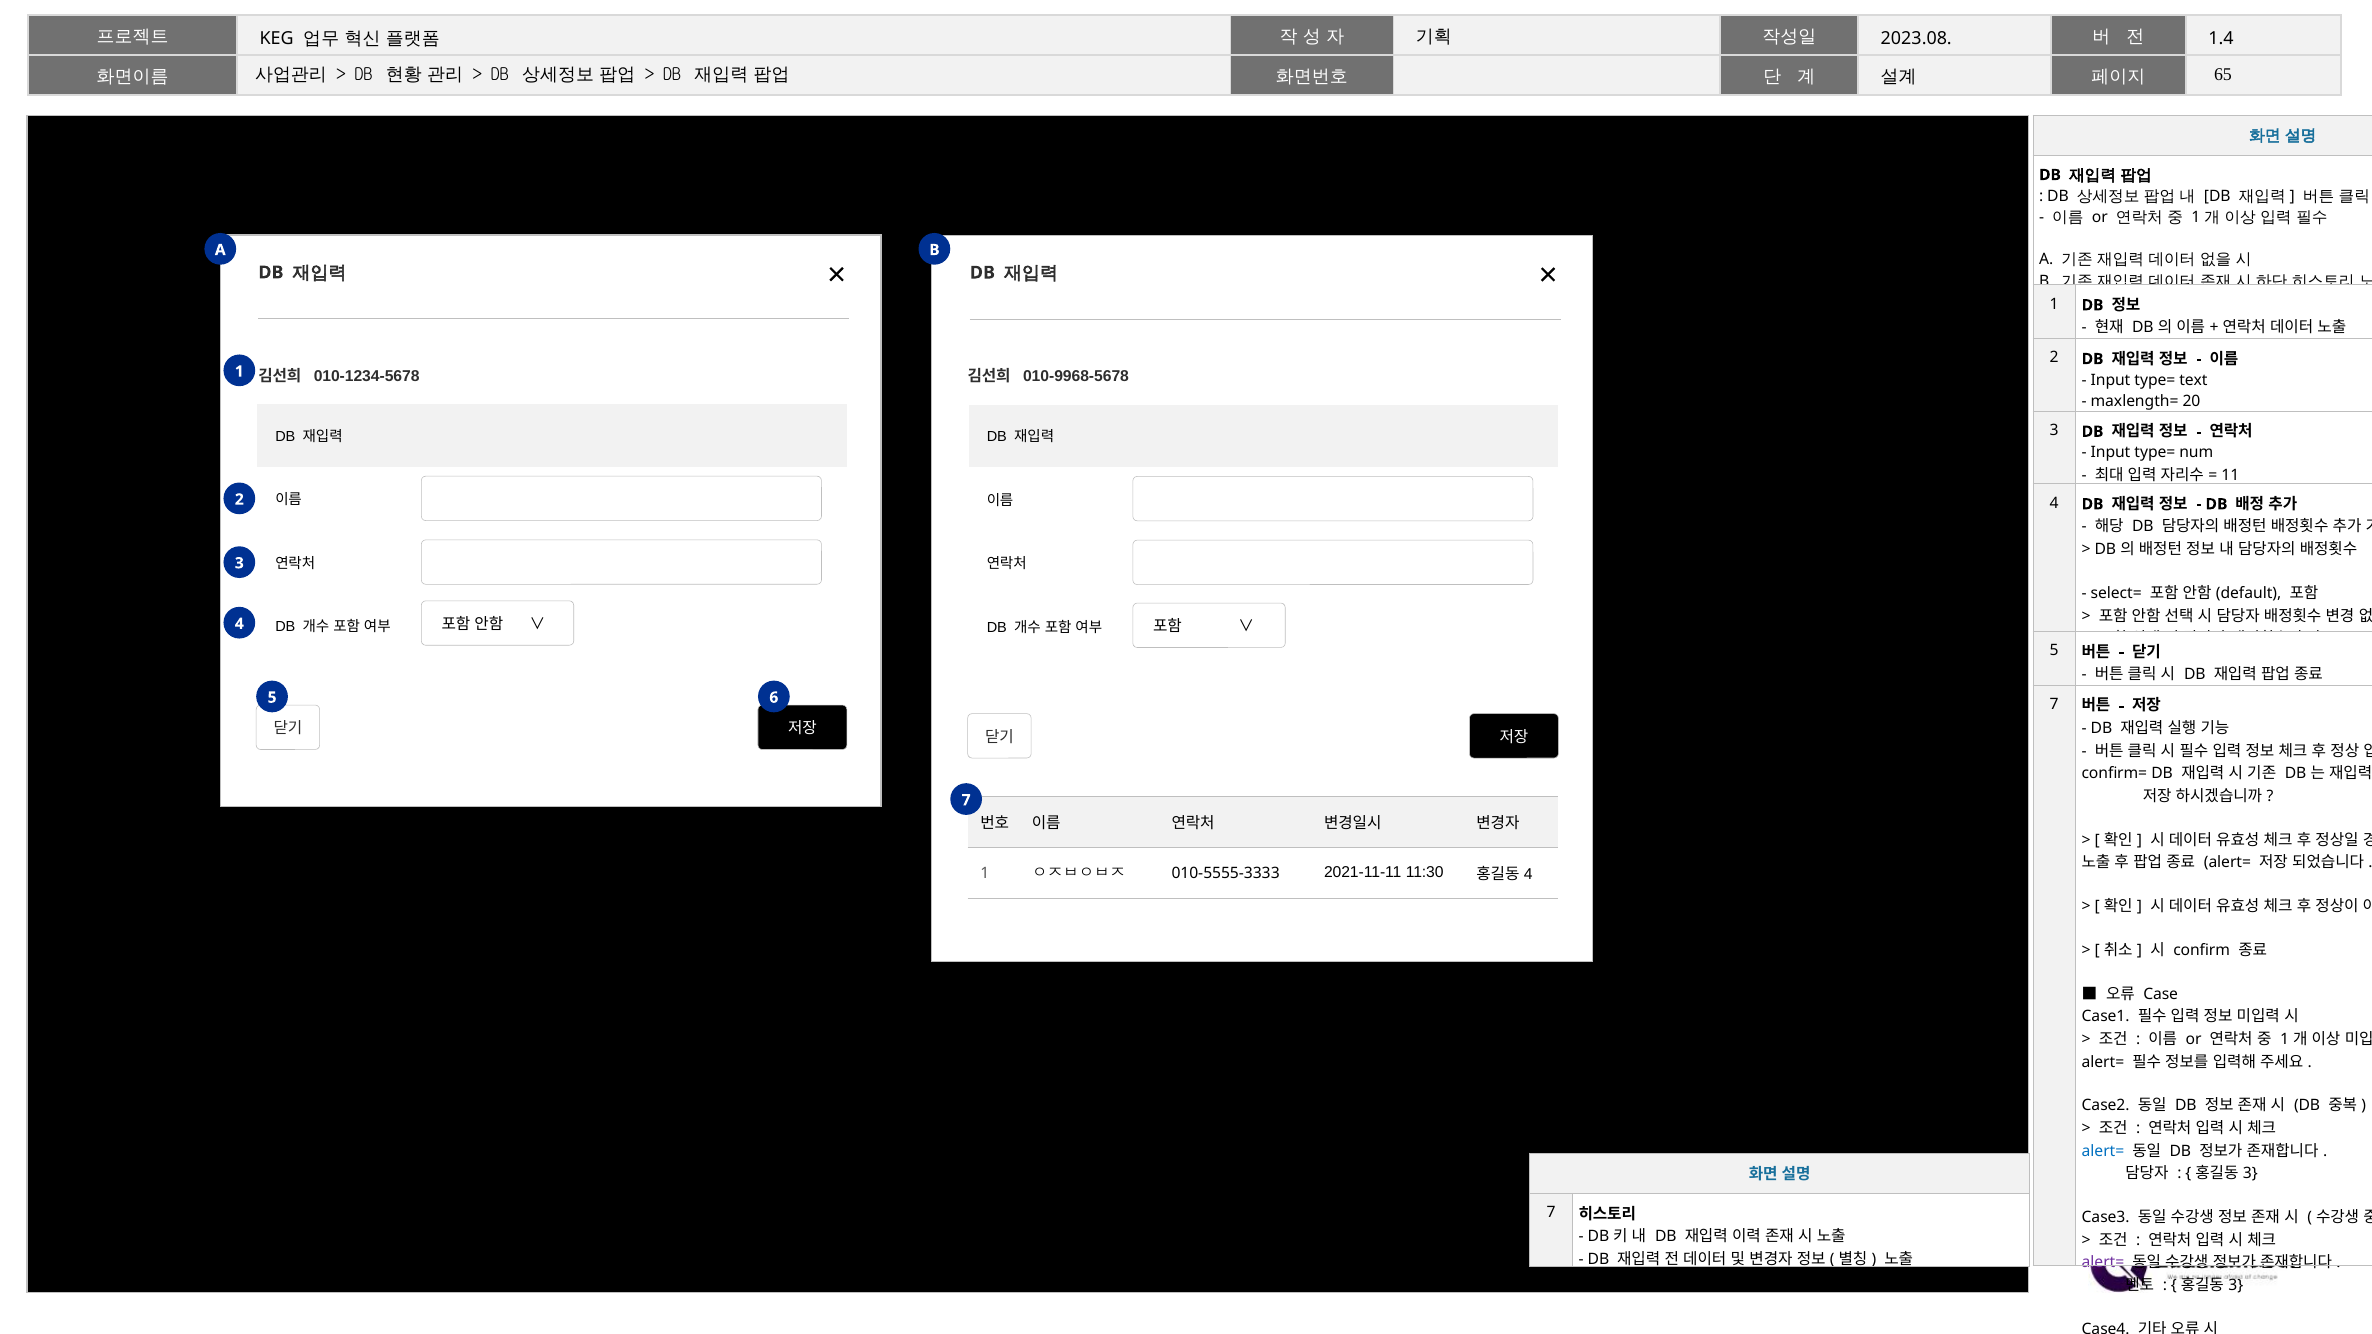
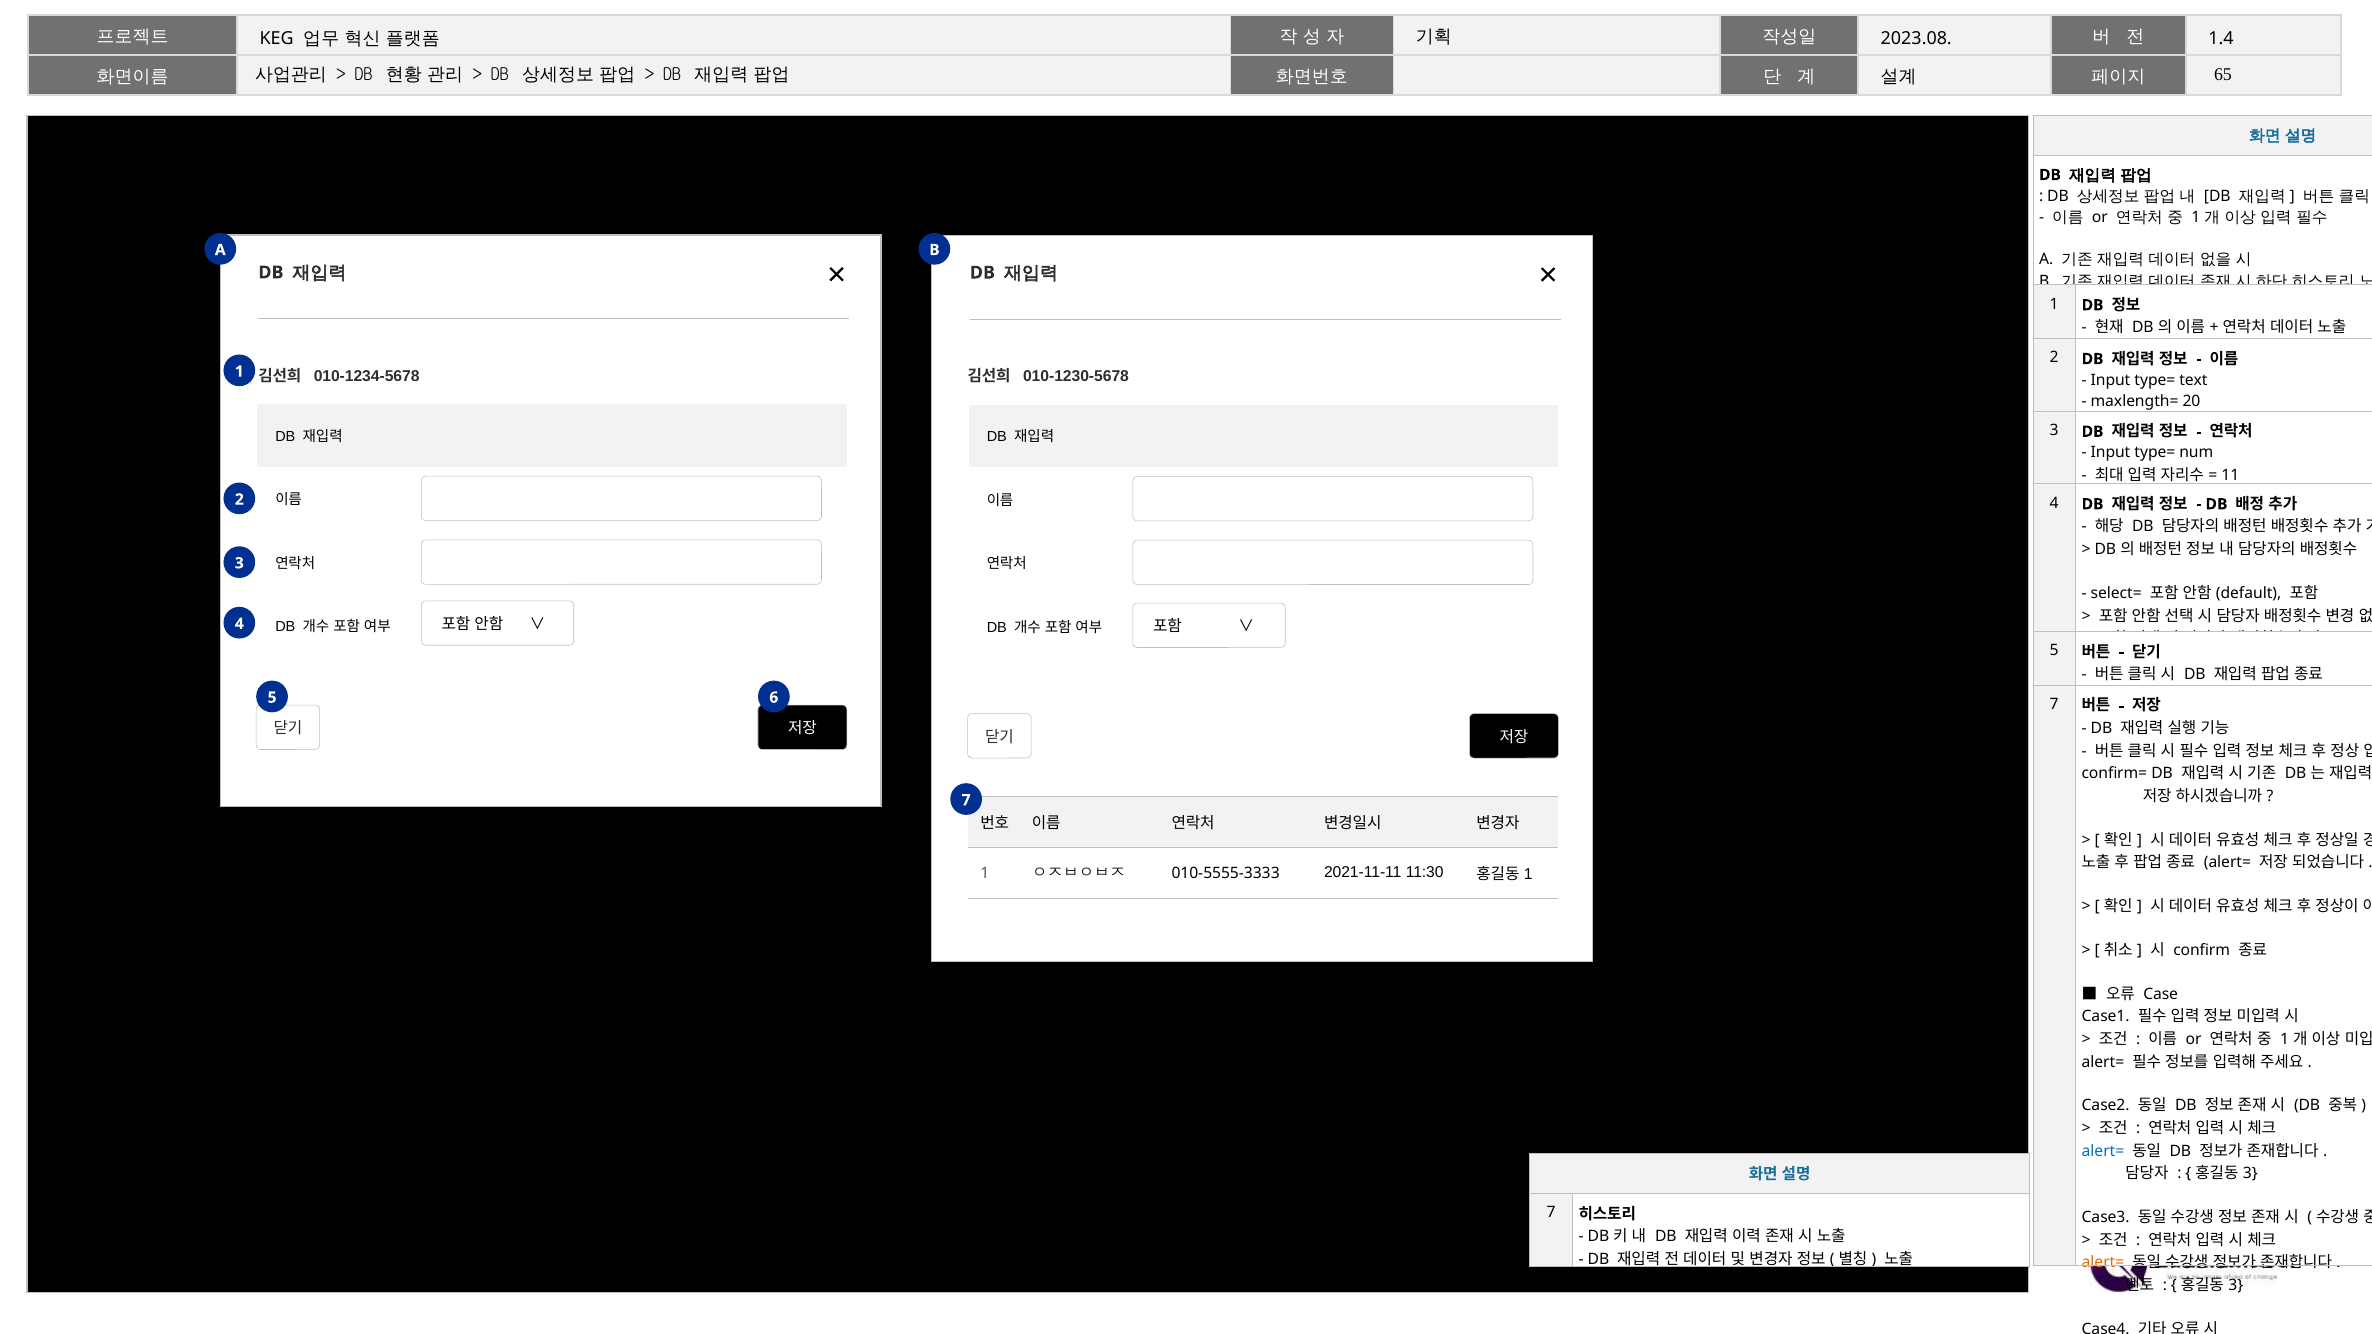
010-9968-5678: 010-9968-5678 -> 010-1230-5678
4 at (1528, 874): 4 -> 1
alert= at (2103, 1263) colour: purple -> orange
